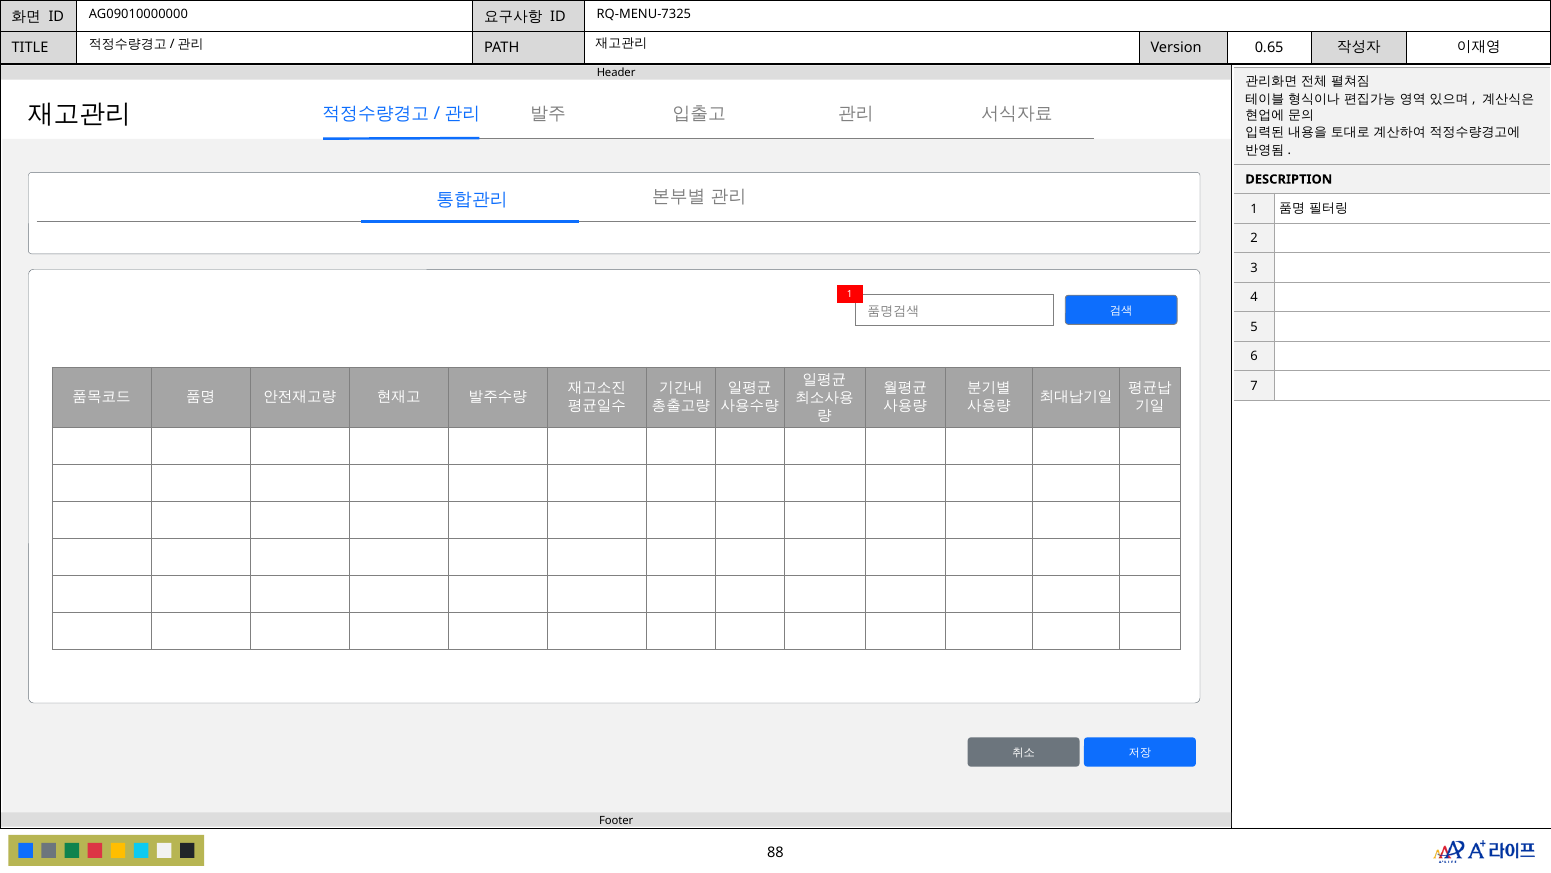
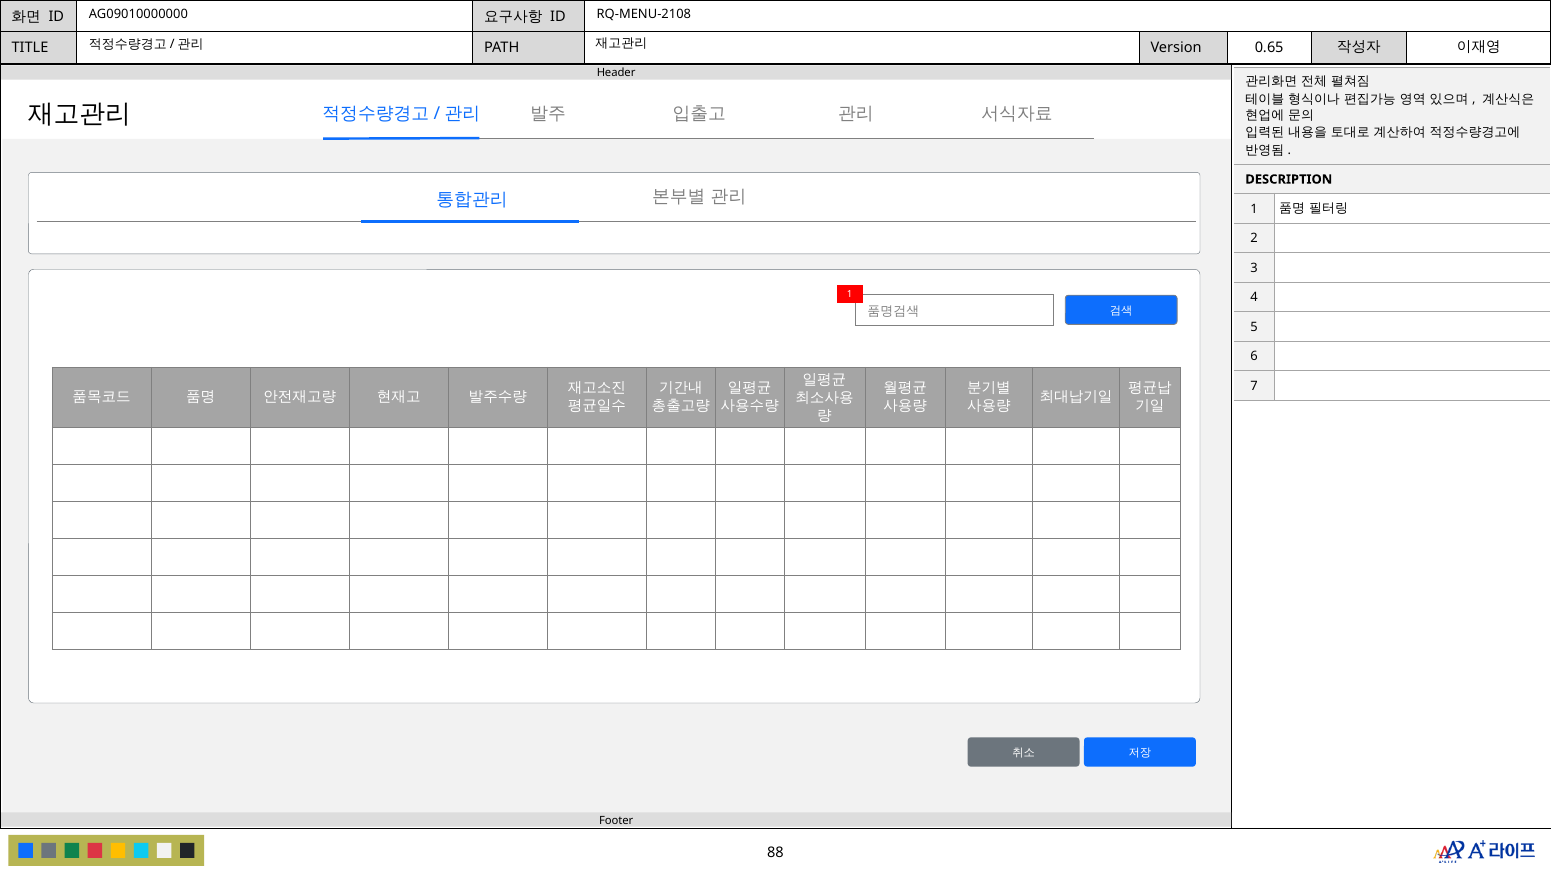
RQ-MENU-7325: RQ-MENU-7325 -> RQ-MENU-2108
